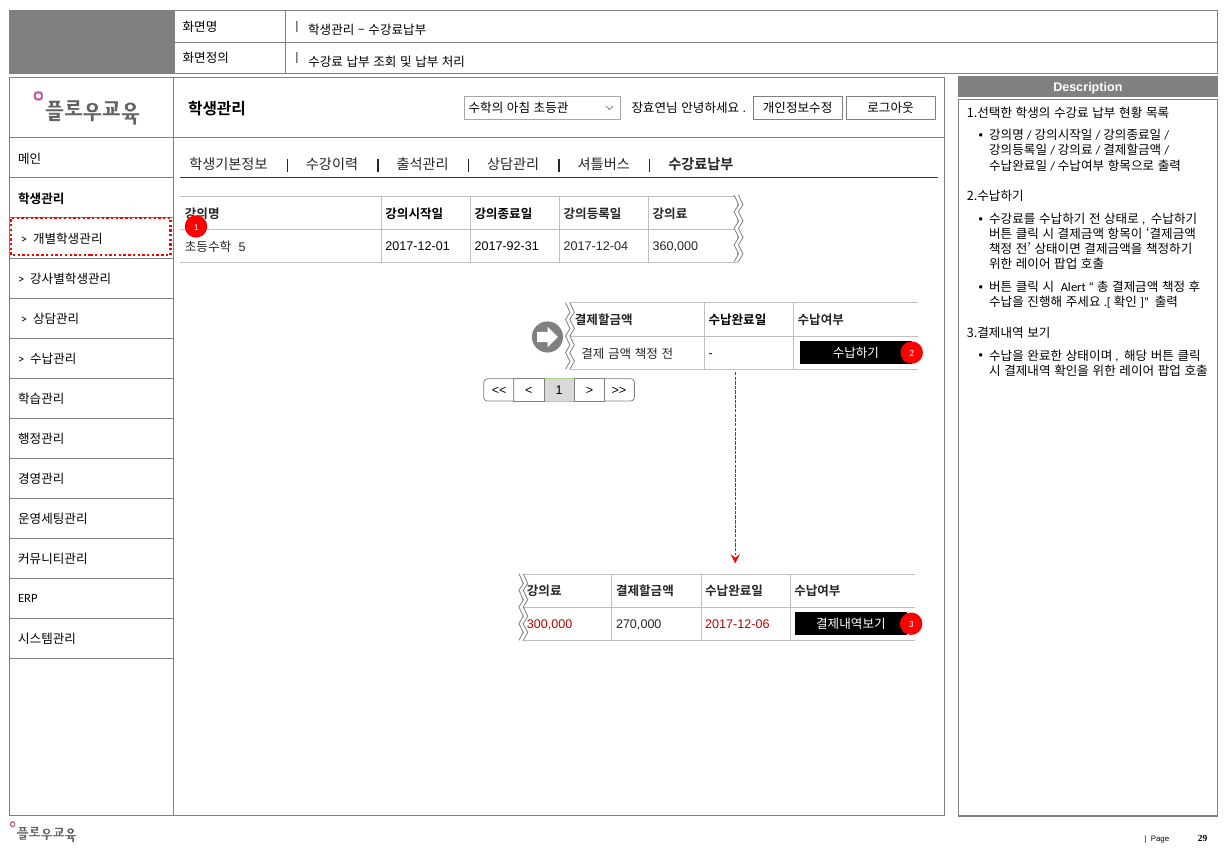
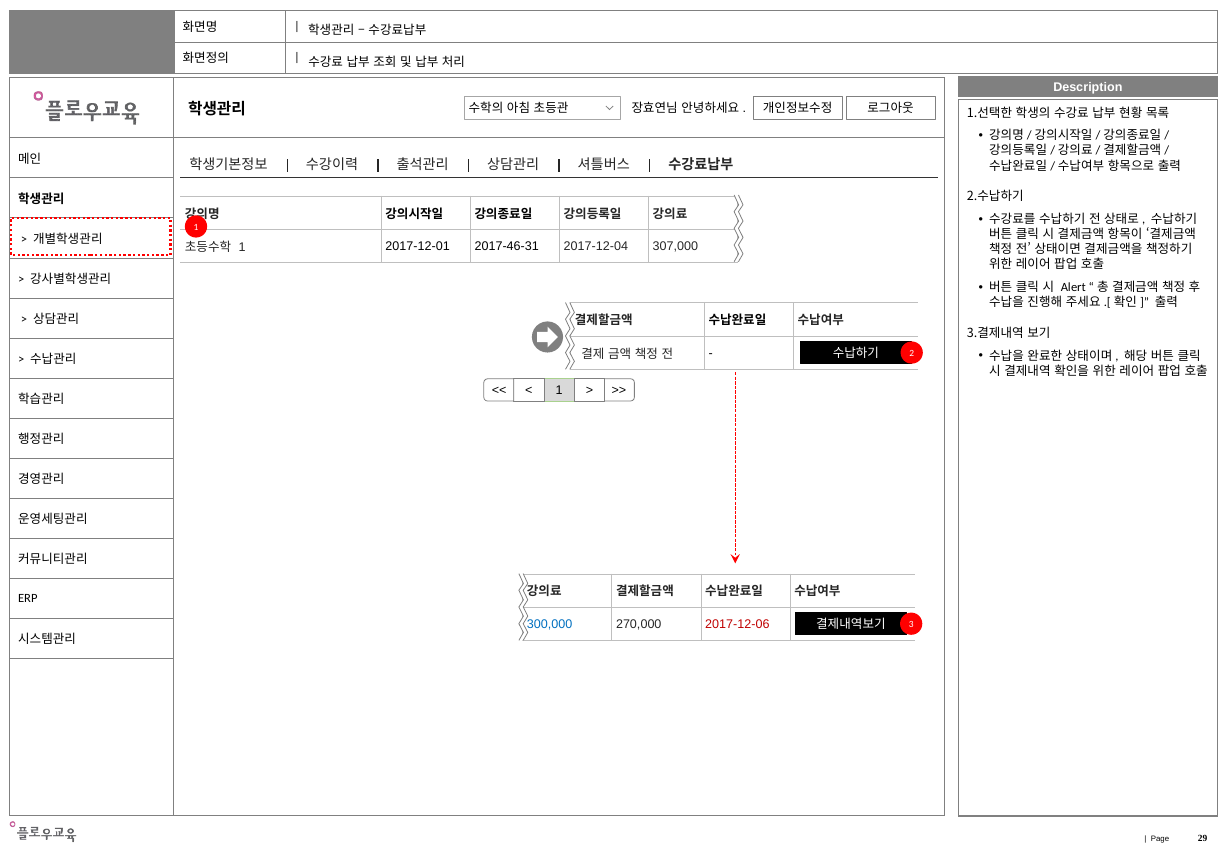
5 at (242, 248): 5 -> 1
2017-92-31: 2017-92-31 -> 2017-46-31
360,000: 360,000 -> 307,000
300,000 colour: red -> blue
